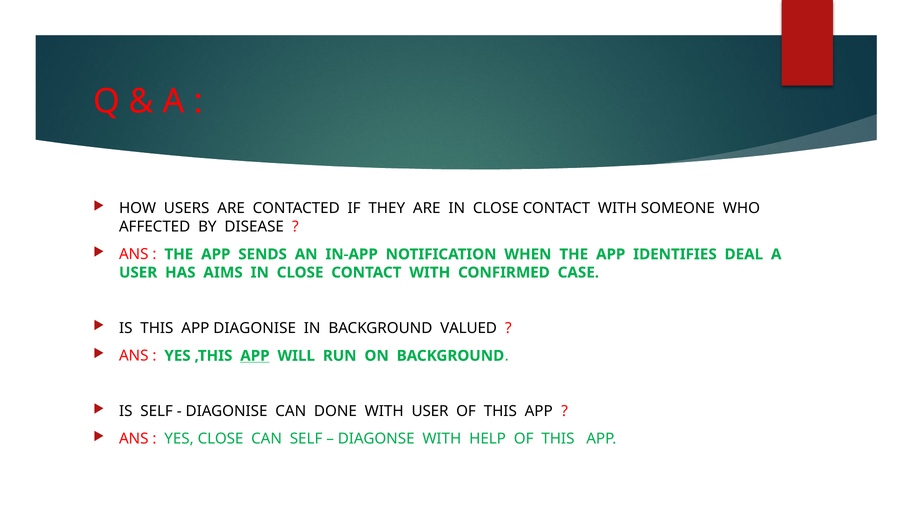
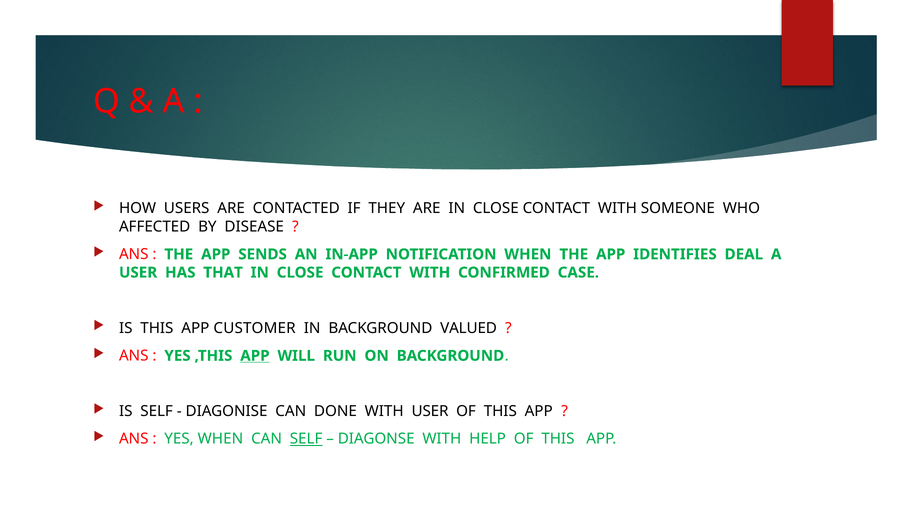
AIMS: AIMS -> THAT
APP DIAGONISE: DIAGONISE -> CUSTOMER
YES CLOSE: CLOSE -> WHEN
SELF at (306, 439) underline: none -> present
